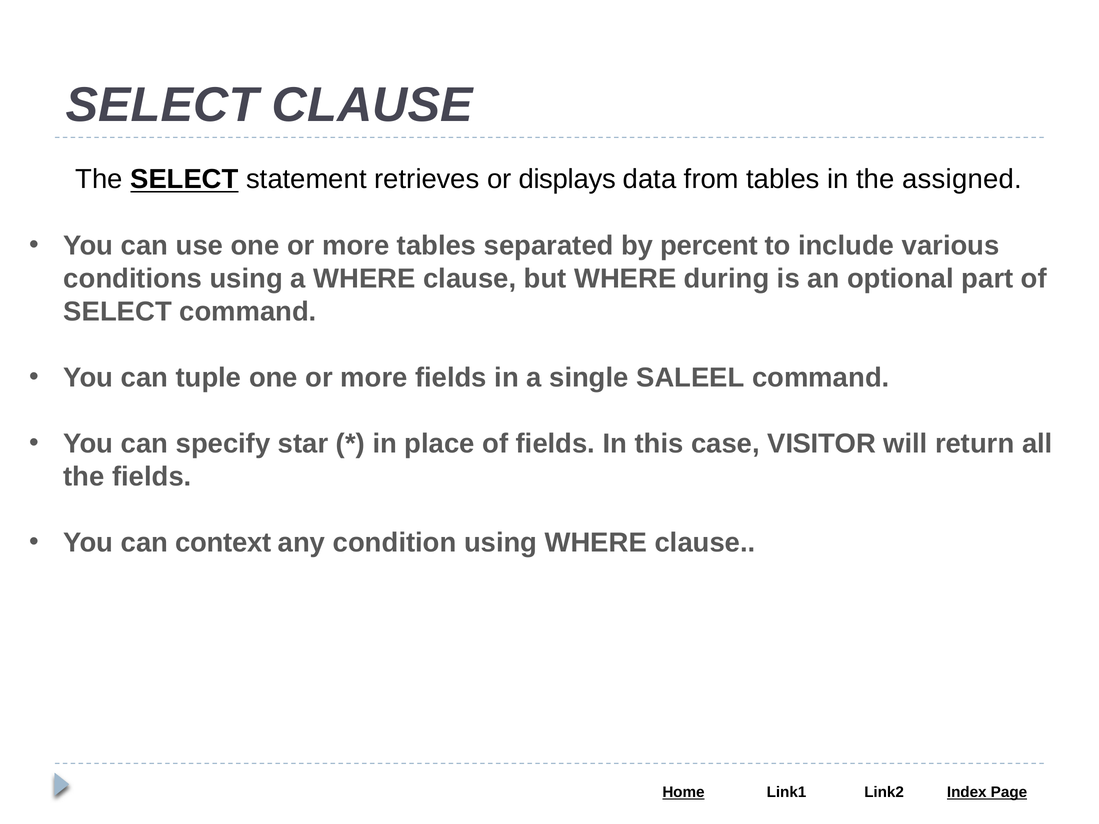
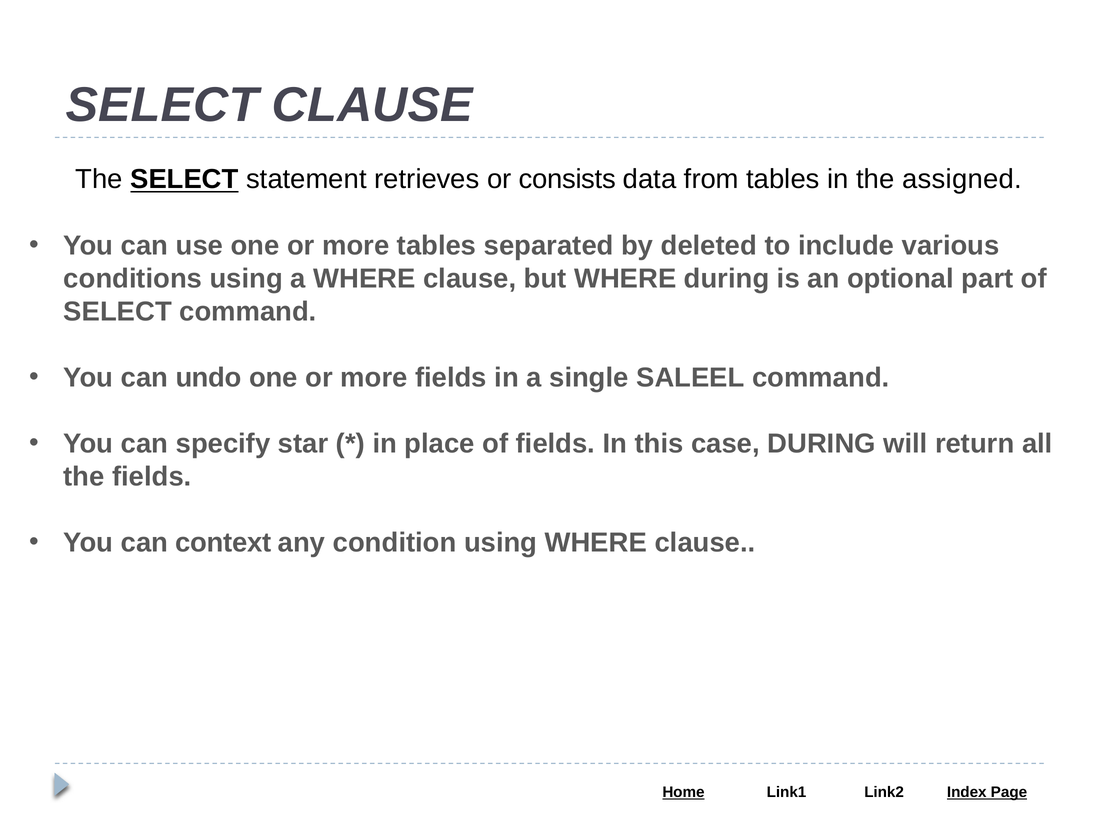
displays: displays -> consists
percent: percent -> deleted
tuple: tuple -> undo
case VISITOR: VISITOR -> DURING
